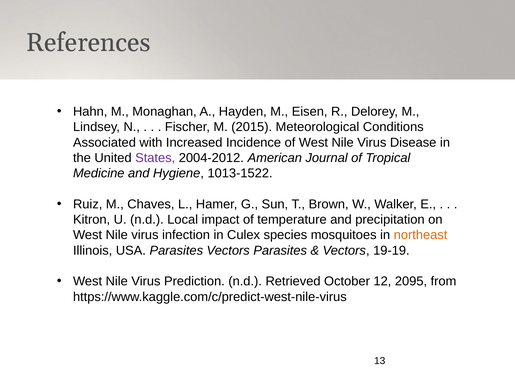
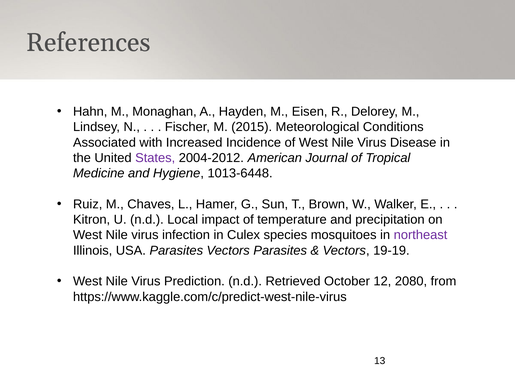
1013-1522: 1013-1522 -> 1013-6448
northeast colour: orange -> purple
2095: 2095 -> 2080
